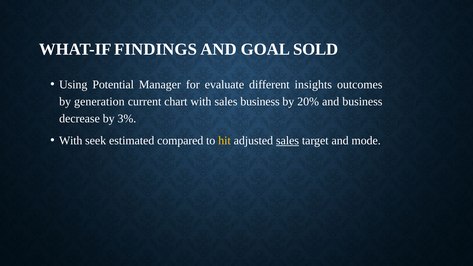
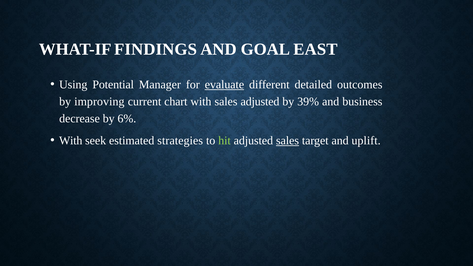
SOLD: SOLD -> EAST
evaluate underline: none -> present
insights: insights -> detailed
generation: generation -> improving
sales business: business -> adjusted
20%: 20% -> 39%
3%: 3% -> 6%
compared: compared -> strategies
hit colour: yellow -> light green
mode: mode -> uplift
